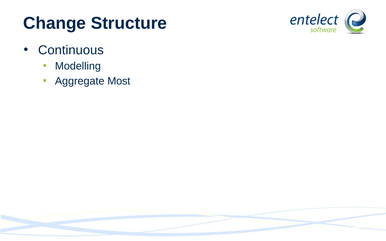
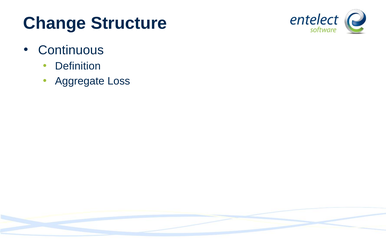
Modelling: Modelling -> Definition
Most: Most -> Loss
